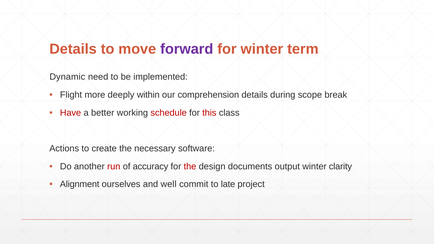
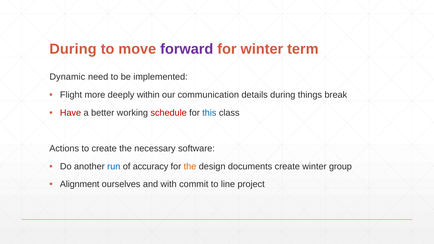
Details at (73, 49): Details -> During
comprehension: comprehension -> communication
scope: scope -> things
this colour: red -> blue
run colour: red -> blue
the at (190, 166) colour: red -> orange
documents output: output -> create
clarity: clarity -> group
well: well -> with
late: late -> line
